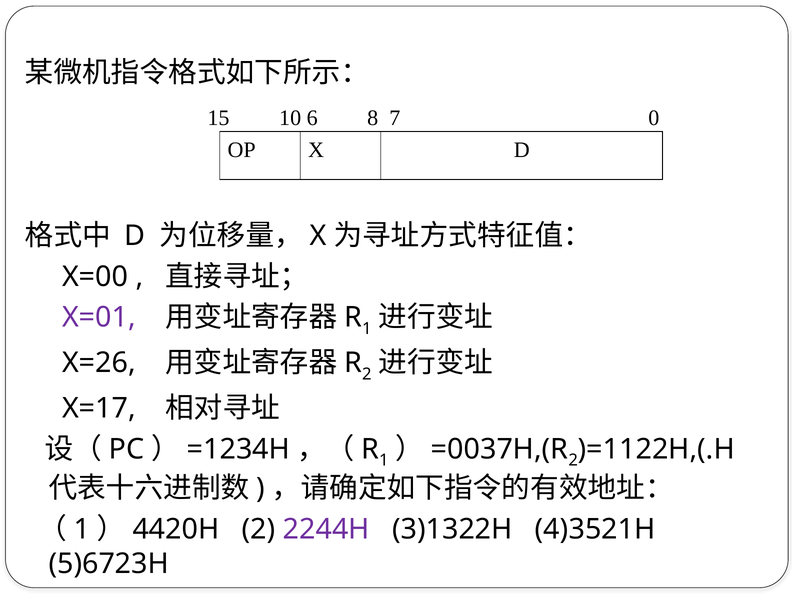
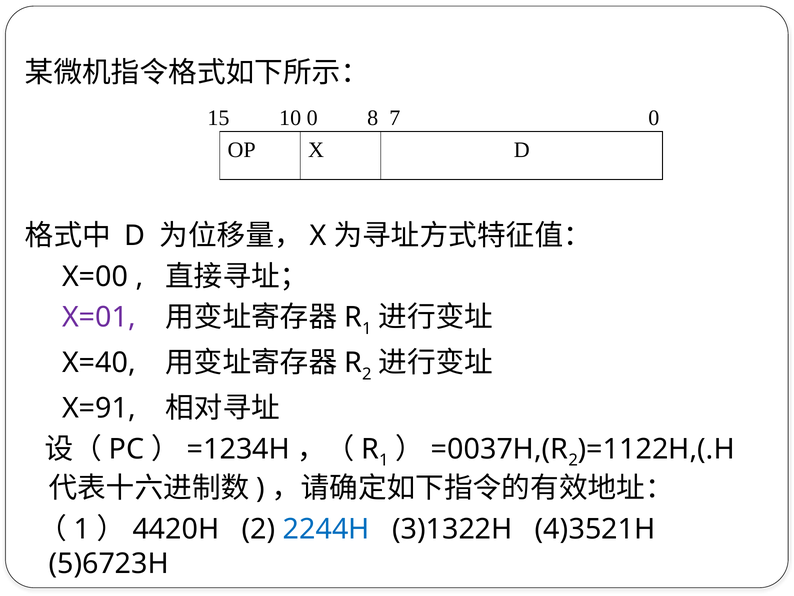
10 6: 6 -> 0
X=26: X=26 -> X=40
X=17: X=17 -> X=91
2244H colour: purple -> blue
